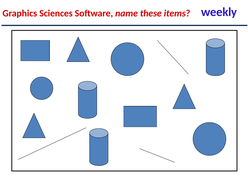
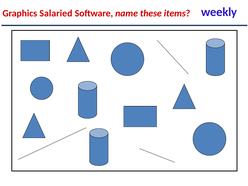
Sciences: Sciences -> Salaried
